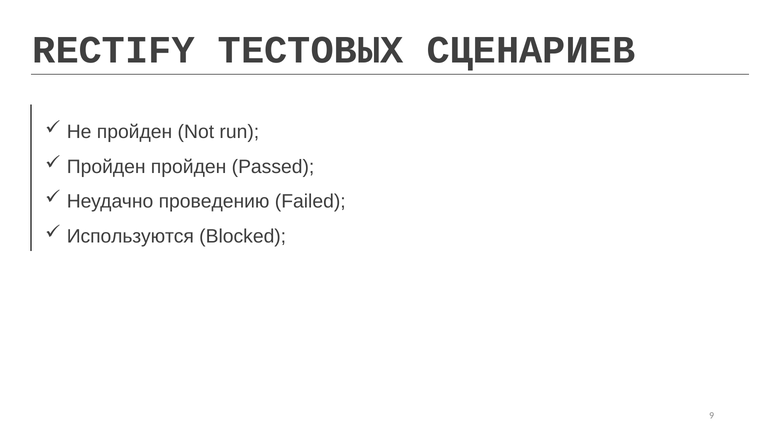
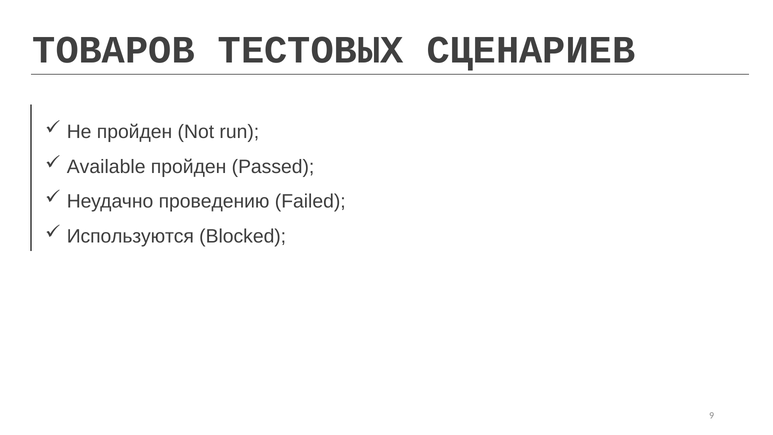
RECTIFY: RECTIFY -> ТОВАРОВ
Пройден at (106, 167): Пройден -> Available
